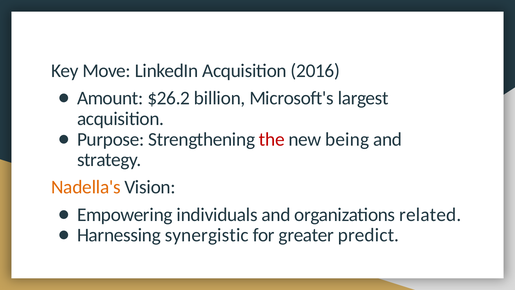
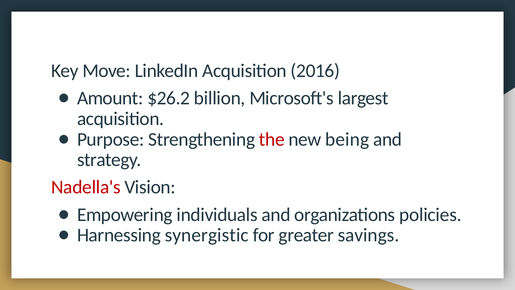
Nadella's colour: orange -> red
related: related -> policies
predict: predict -> savings
